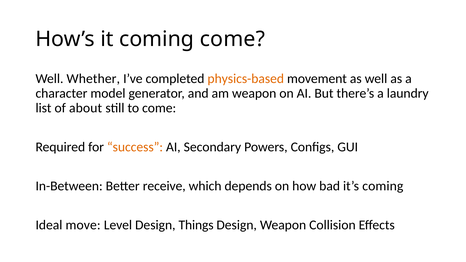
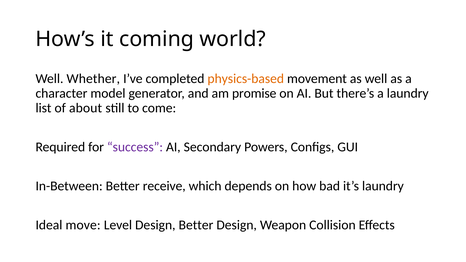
coming come: come -> world
am weapon: weapon -> promise
success colour: orange -> purple
it’s coming: coming -> laundry
Design Things: Things -> Better
